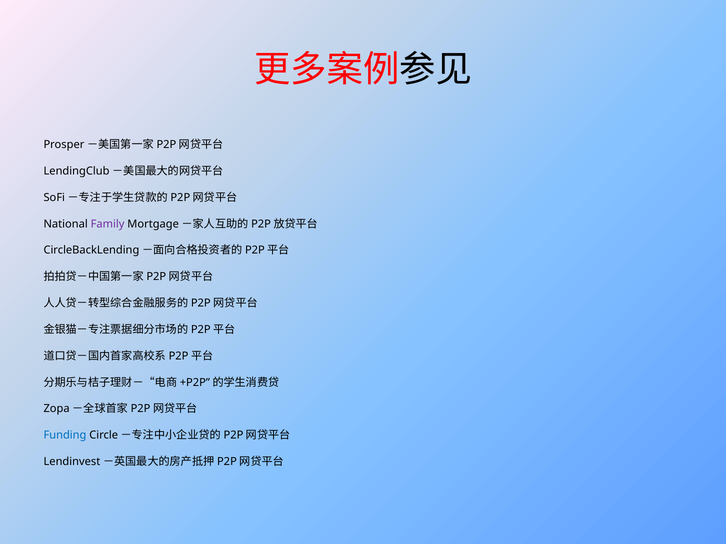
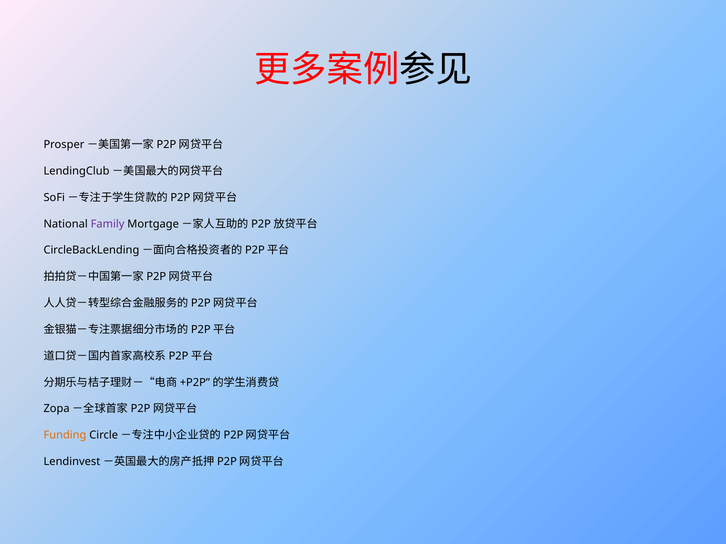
Funding colour: blue -> orange
